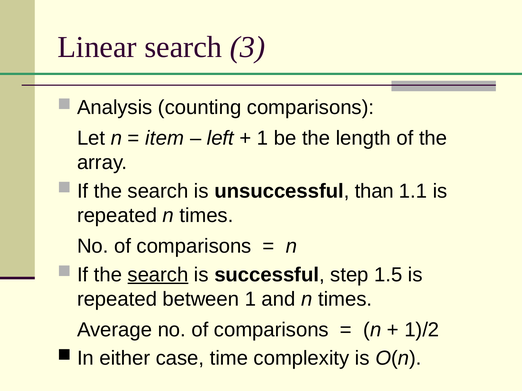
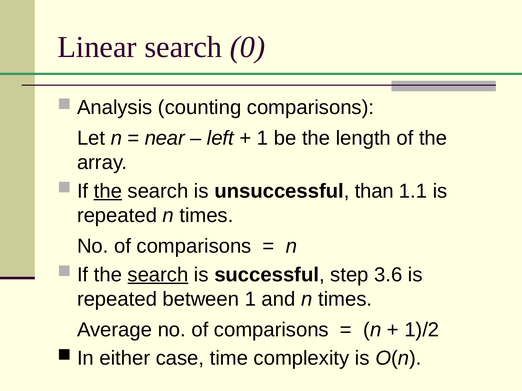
3: 3 -> 0
item: item -> near
the at (108, 191) underline: none -> present
1.5: 1.5 -> 3.6
